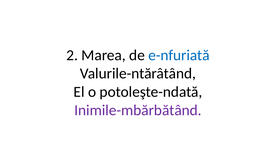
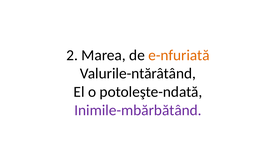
e-nfuriată colour: blue -> orange
